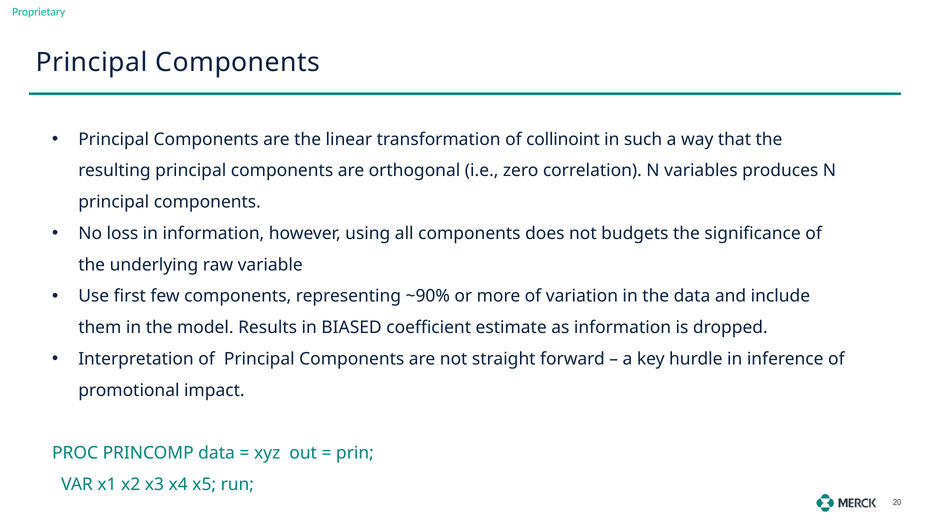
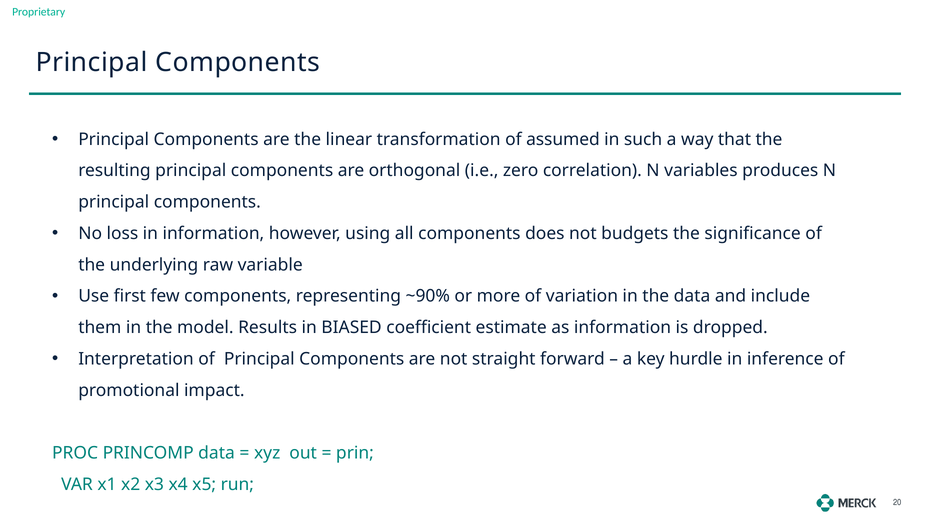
collinoint: collinoint -> assumed
